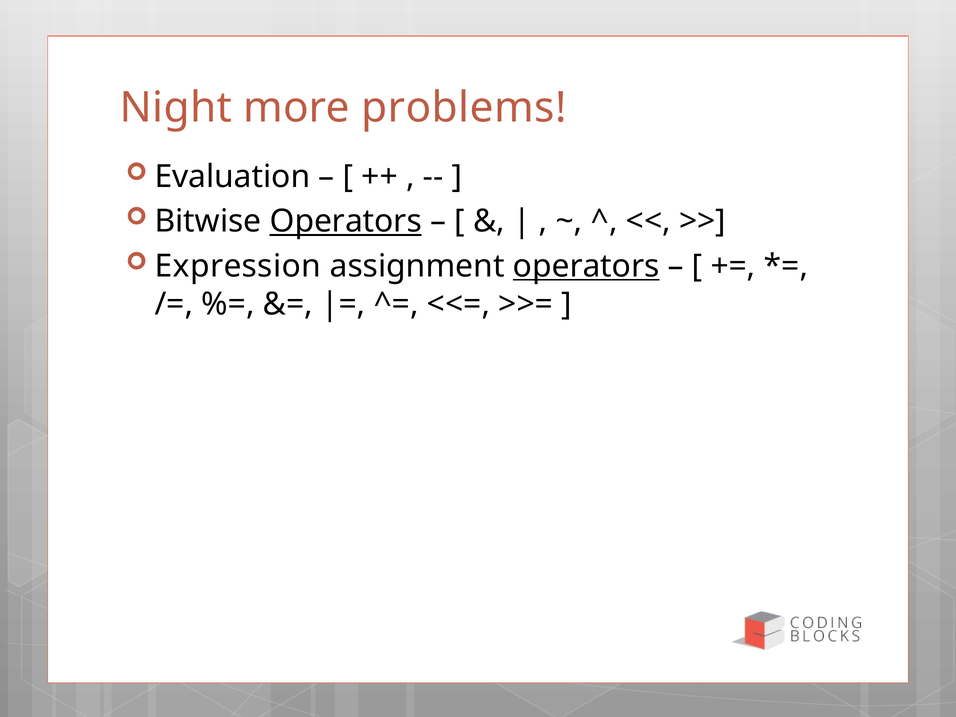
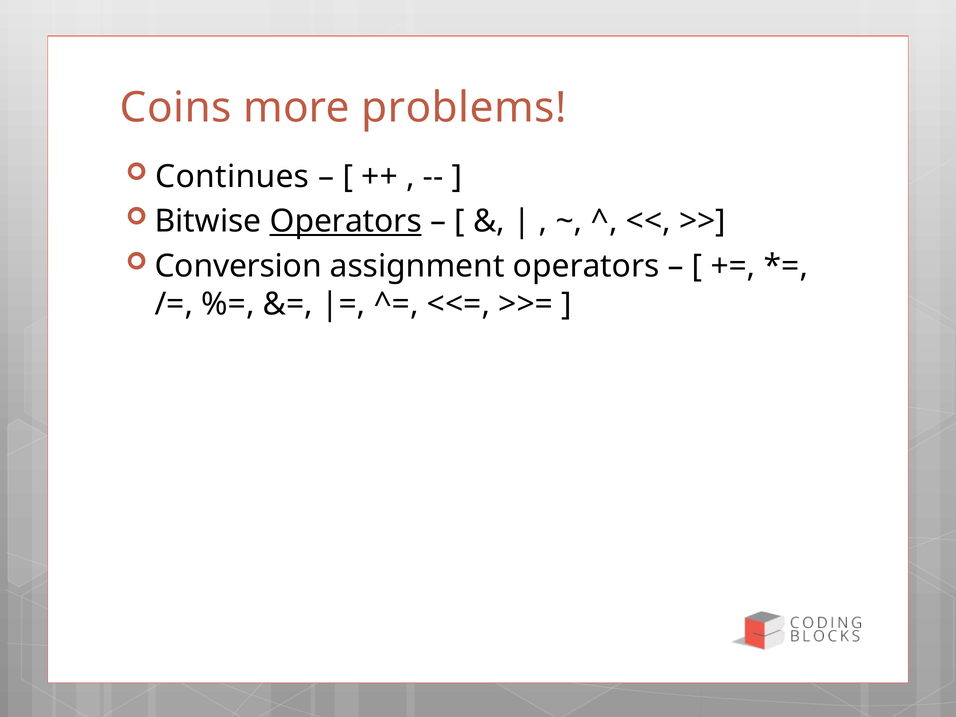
Night: Night -> Coins
Evaluation: Evaluation -> Continues
Expression: Expression -> Conversion
operators at (586, 266) underline: present -> none
